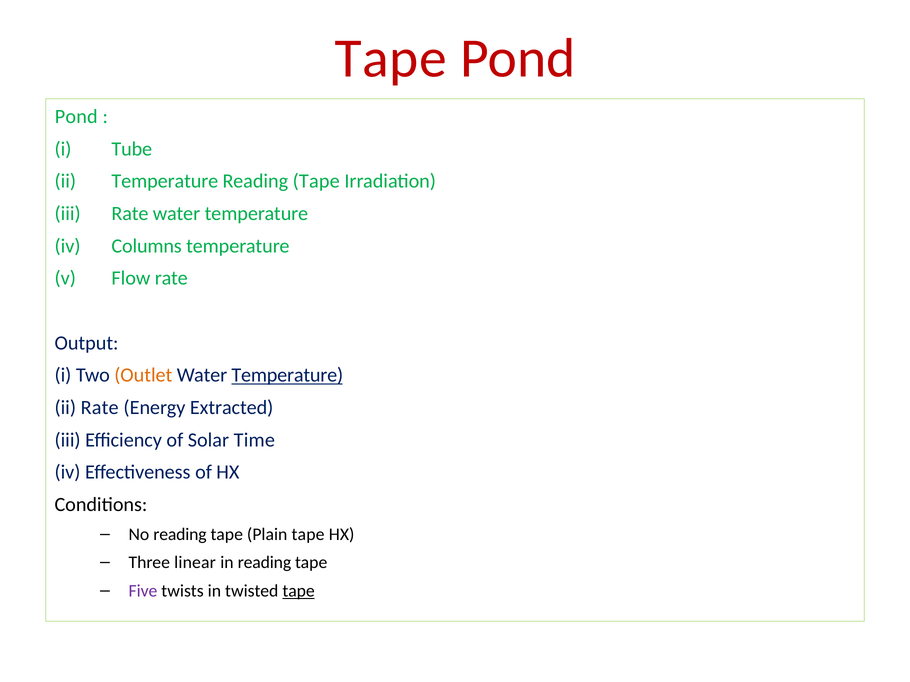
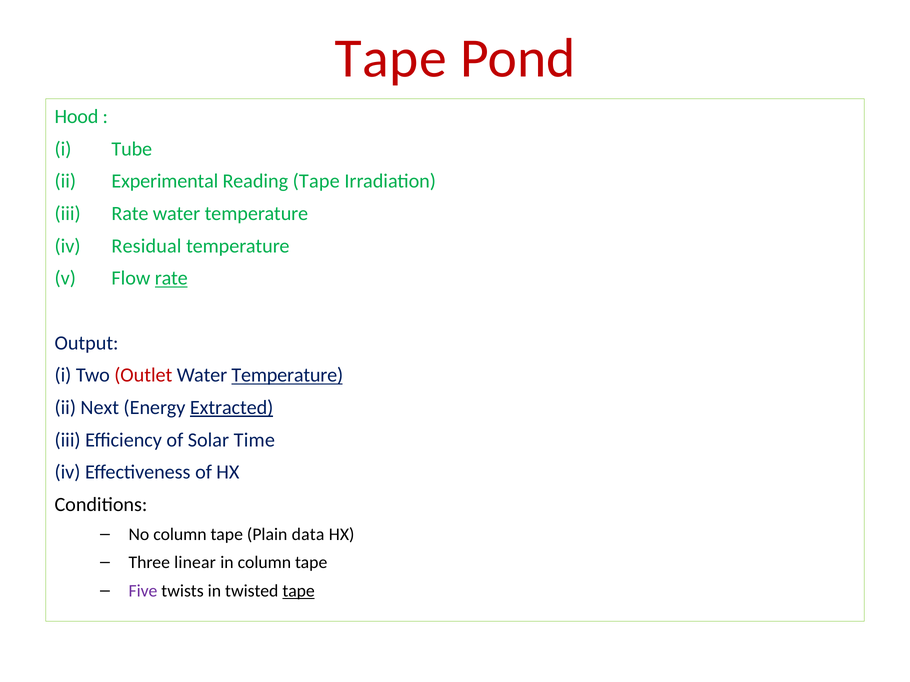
Pond at (76, 117): Pond -> Hood
ii Temperature: Temperature -> Experimental
Columns: Columns -> Residual
rate at (171, 278) underline: none -> present
Outlet colour: orange -> red
ii Rate: Rate -> Next
Extracted underline: none -> present
No reading: reading -> column
Plain tape: tape -> data
in reading: reading -> column
